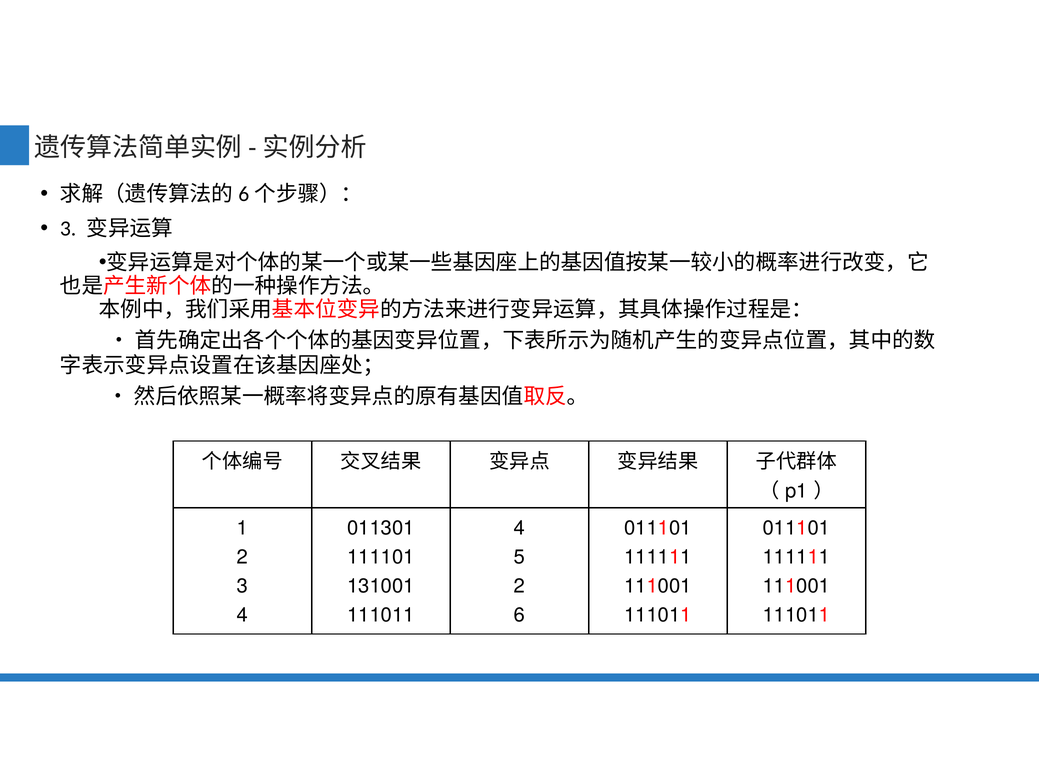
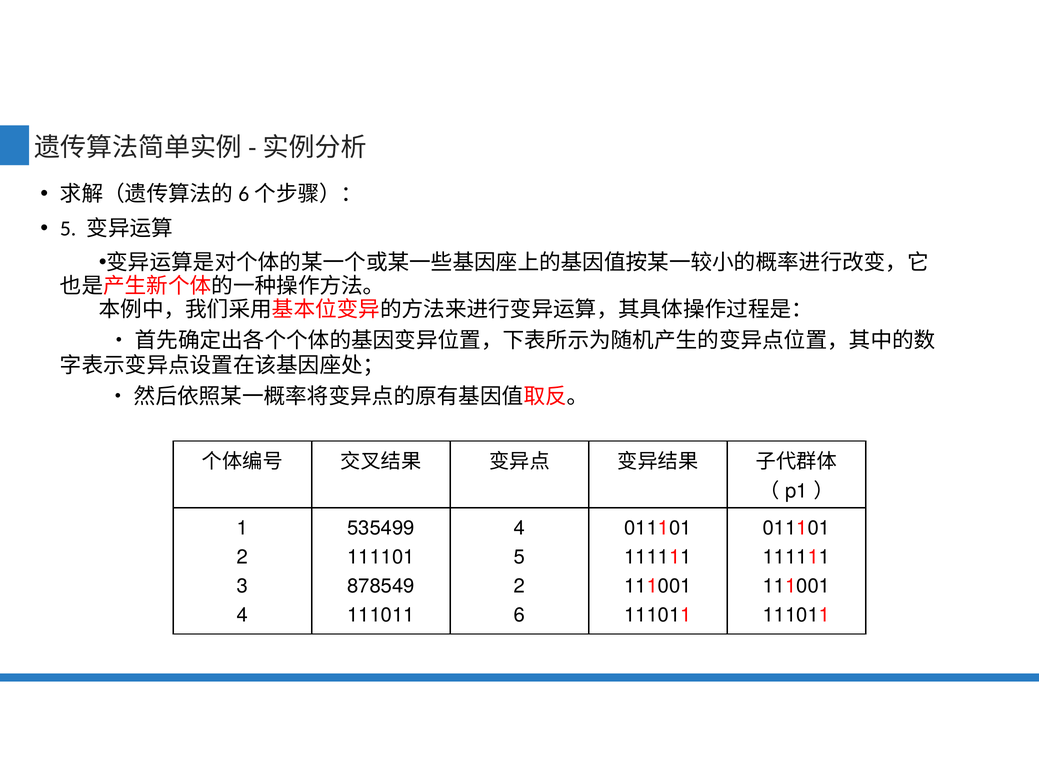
3 at (68, 229): 3 -> 5
011301: 011301 -> 535499
131001: 131001 -> 878549
